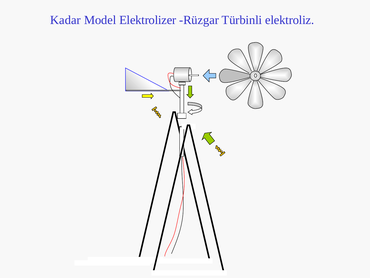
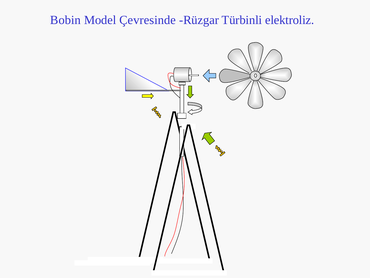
Kadar: Kadar -> Bobin
Elektrolizer: Elektrolizer -> Çevresinde
